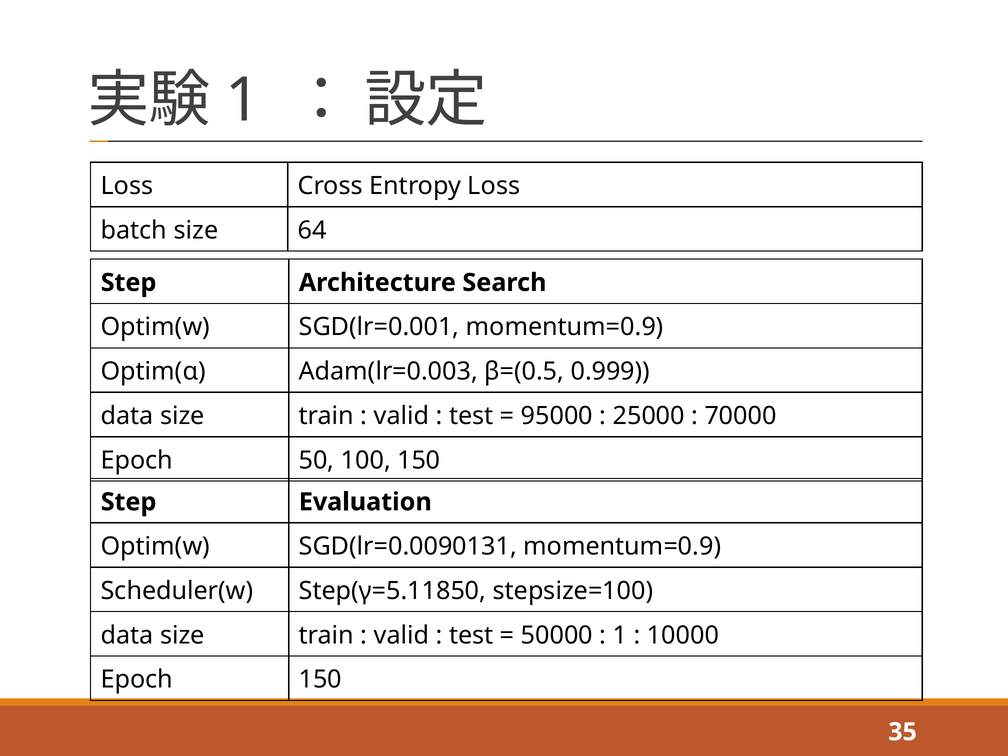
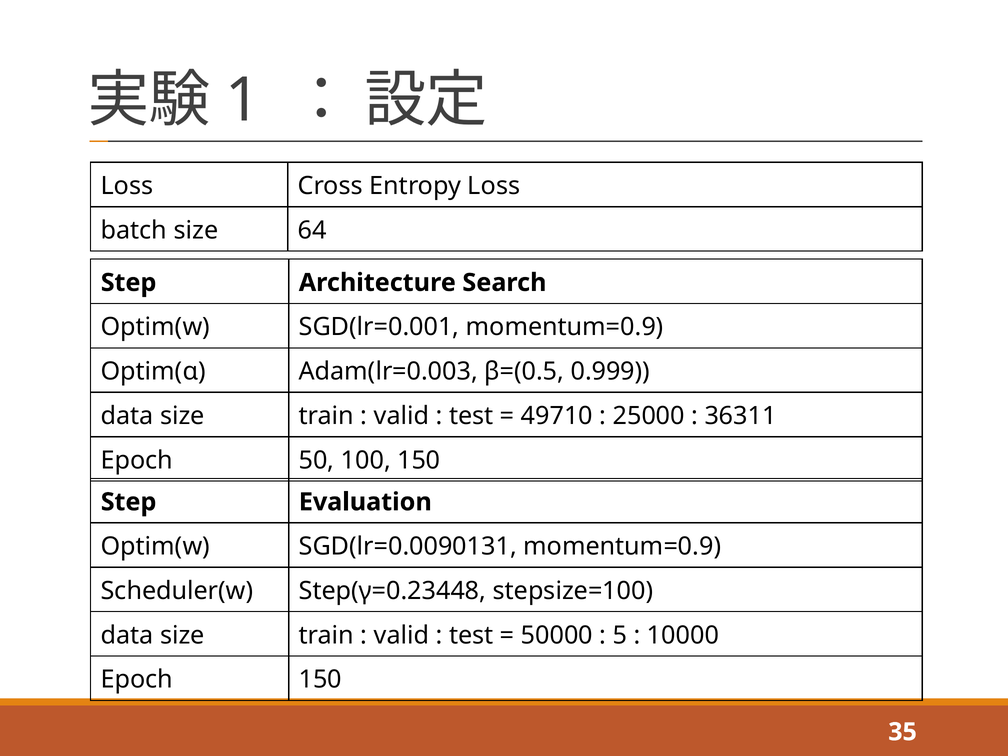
95000: 95000 -> 49710
70000: 70000 -> 36311
Step(γ=5.11850: Step(γ=5.11850 -> Step(γ=0.23448
1 at (620, 635): 1 -> 5
